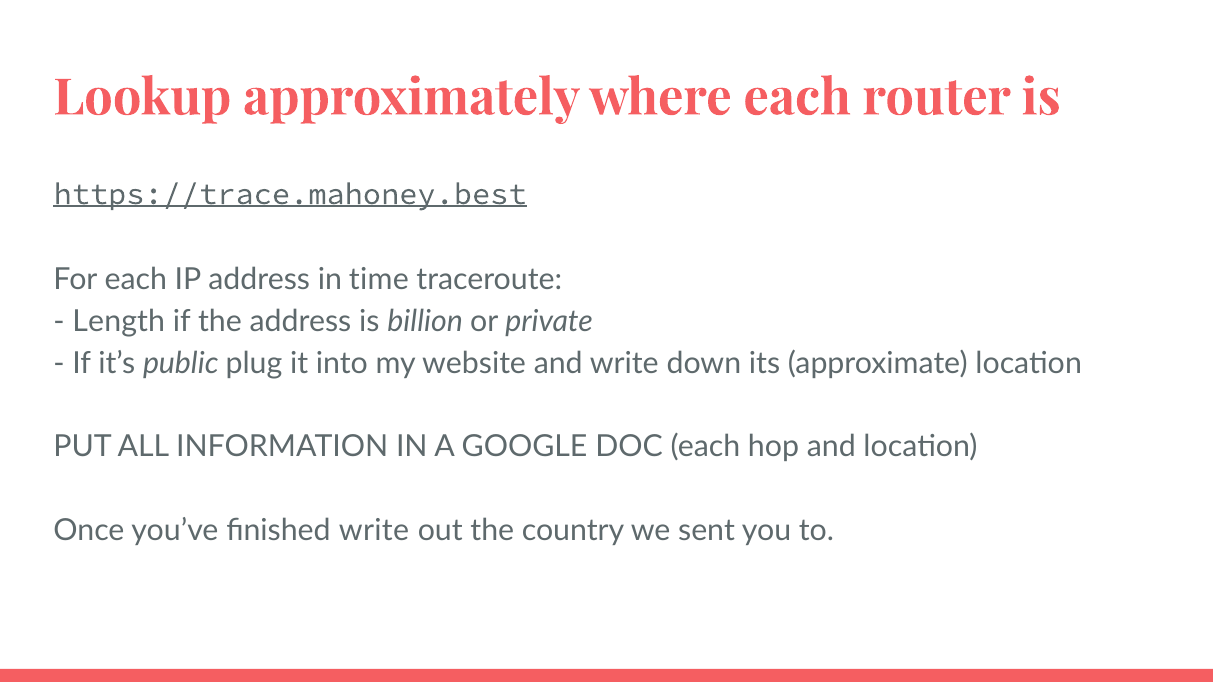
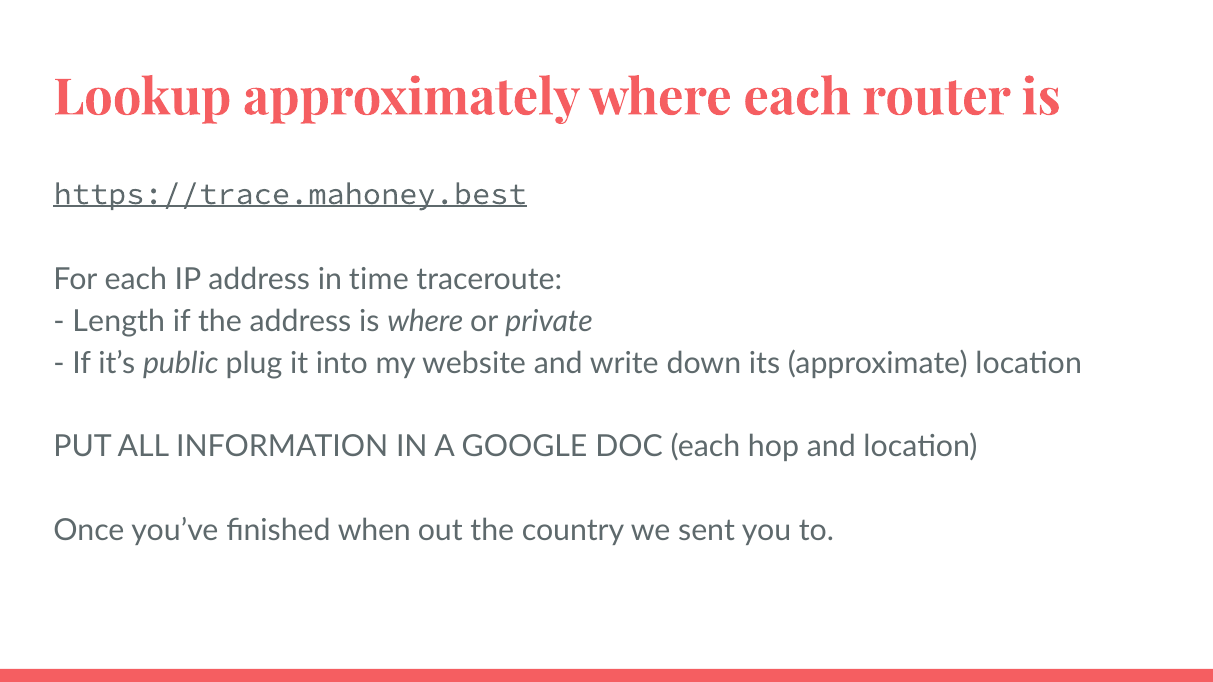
is billion: billion -> where
finished write: write -> when
